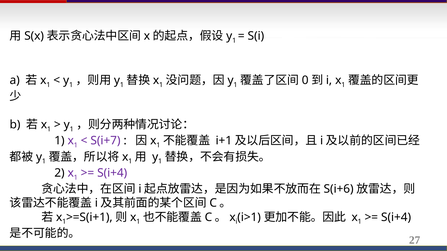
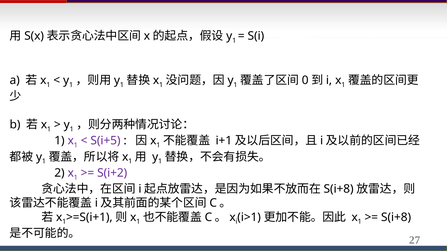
S(i+7: S(i+7 -> S(i+5
S(i+4 at (112, 173): S(i+4 -> S(i+2
S(i+6 at (339, 189): S(i+6 -> S(i+8
S(i+4 at (396, 218): S(i+4 -> S(i+8
